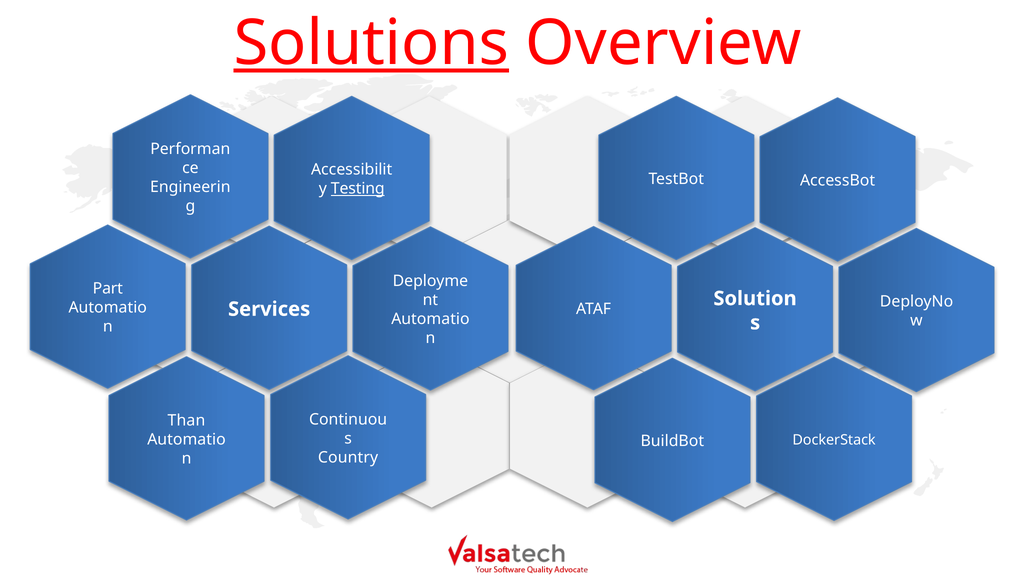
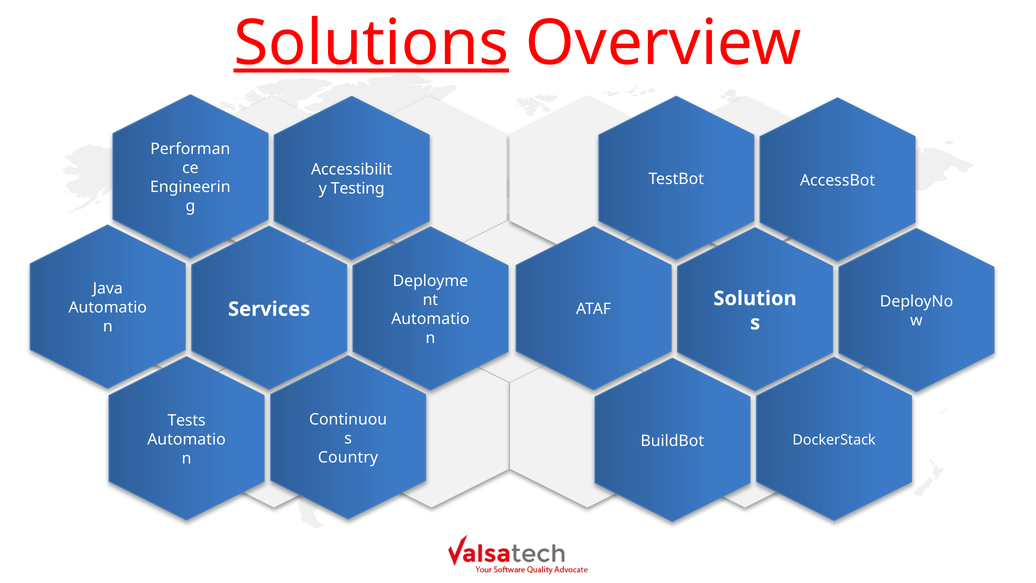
Testing underline: present -> none
Part: Part -> Java
Than: Than -> Tests
